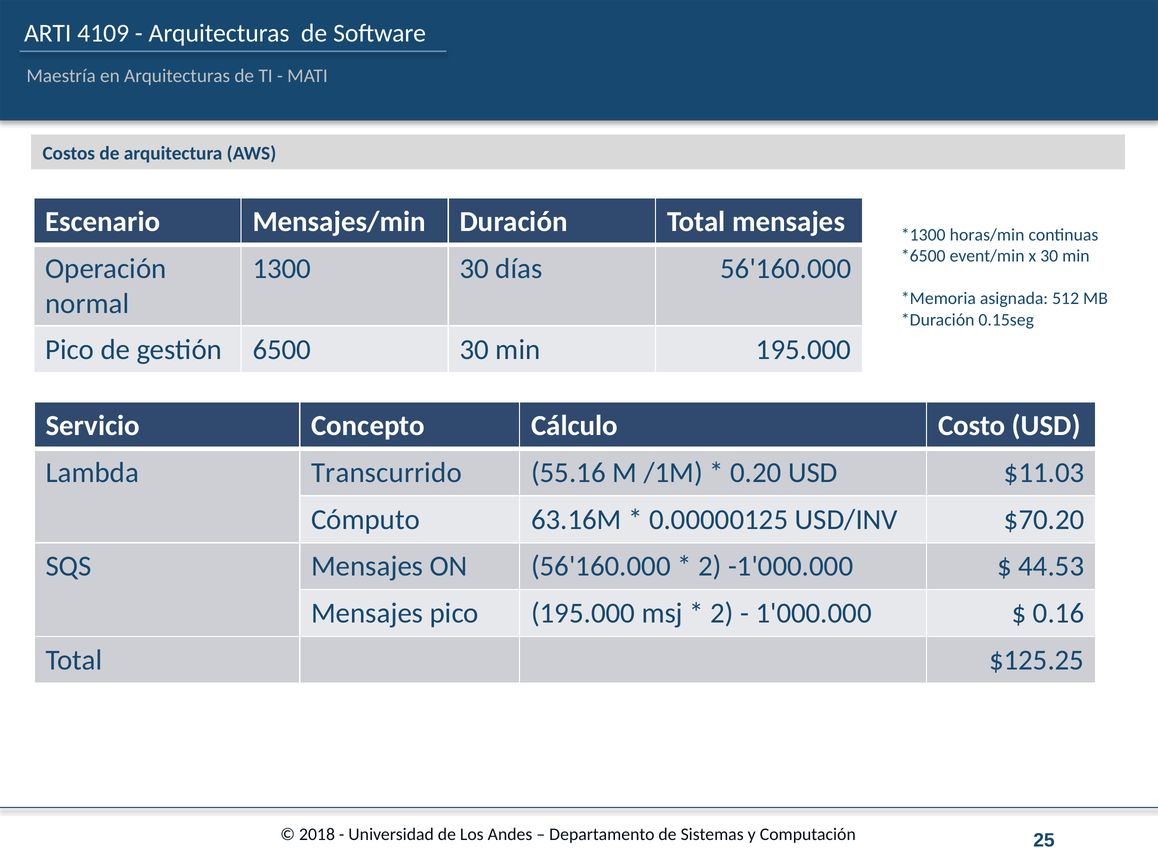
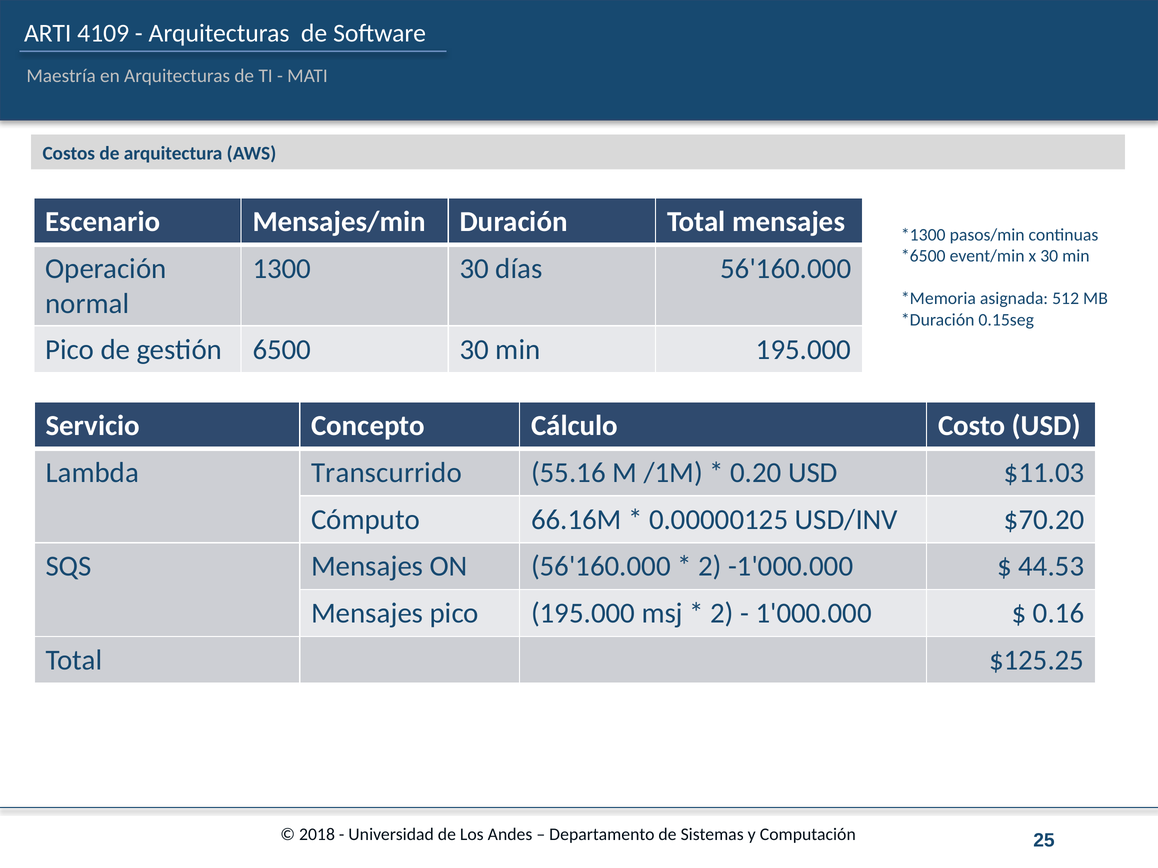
horas/min: horas/min -> pasos/min
63.16M: 63.16M -> 66.16M
